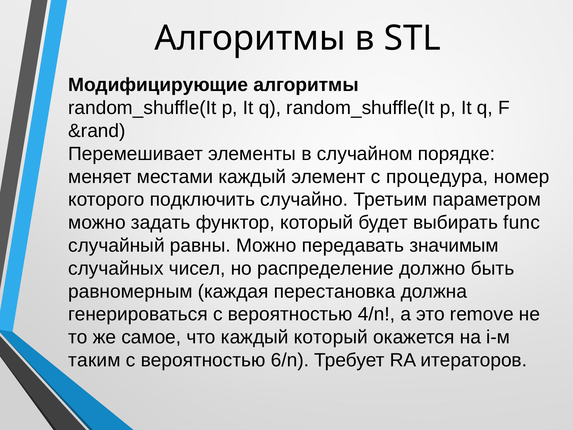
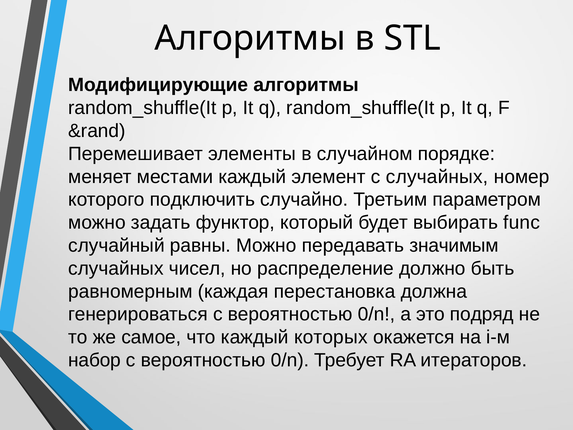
с процедура: процедура -> случайных
генерироваться с вероятностью 4/n: 4/n -> 0/n
remove: remove -> подряд
каждый который: который -> которых
таким: таким -> набор
6/n at (290, 360): 6/n -> 0/n
